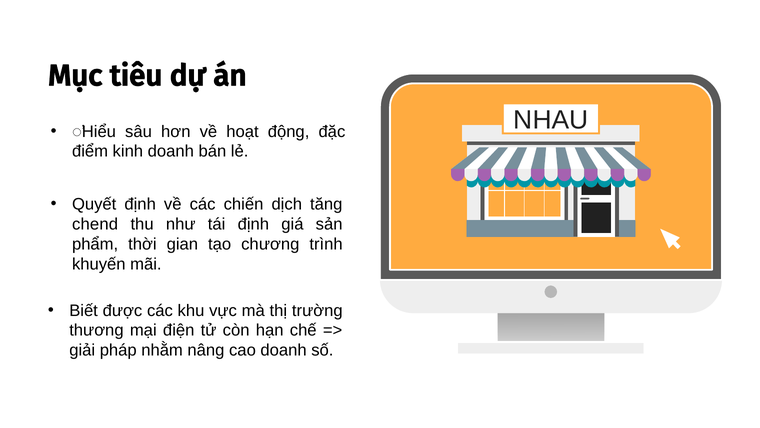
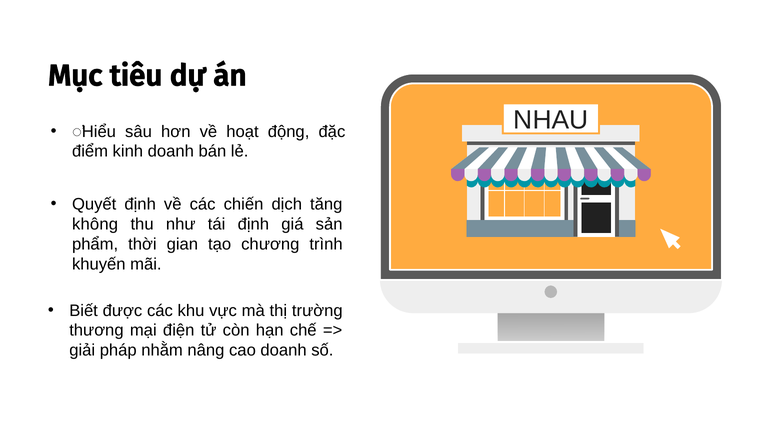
chend: chend -> không
